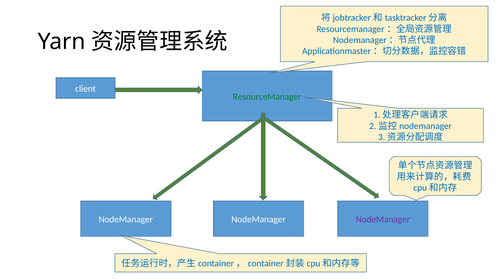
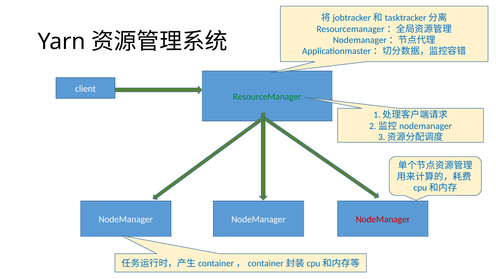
NodeManager at (383, 219) colour: purple -> red
